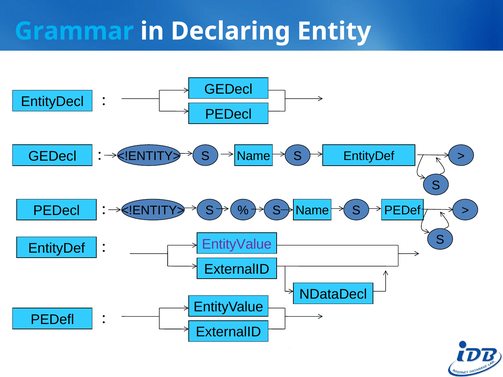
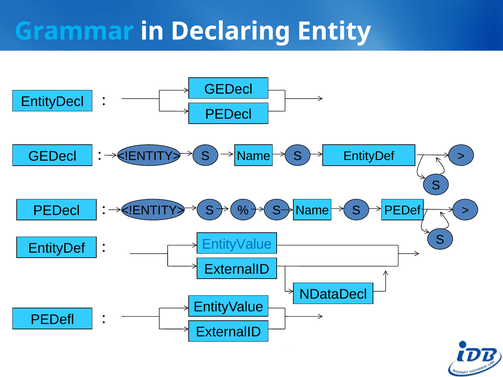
EntityValue at (237, 244) colour: purple -> blue
